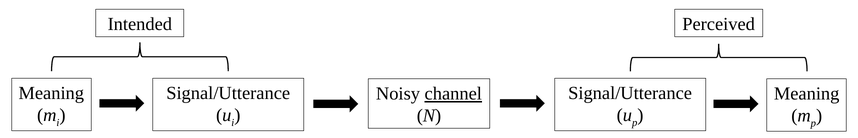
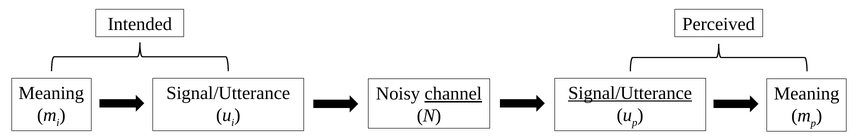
Signal/Utterance at (630, 94) underline: none -> present
